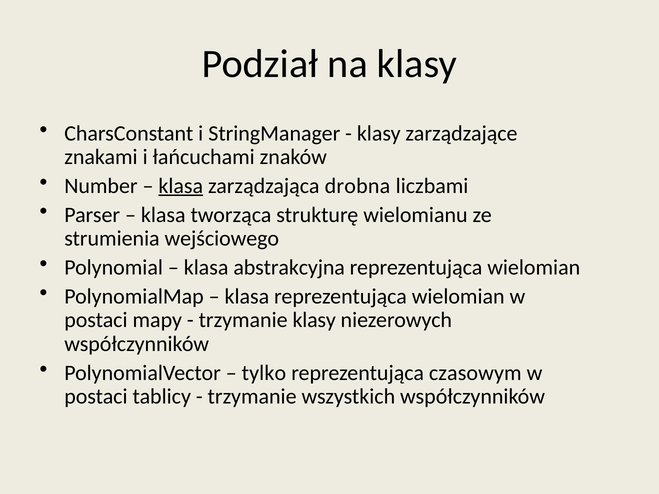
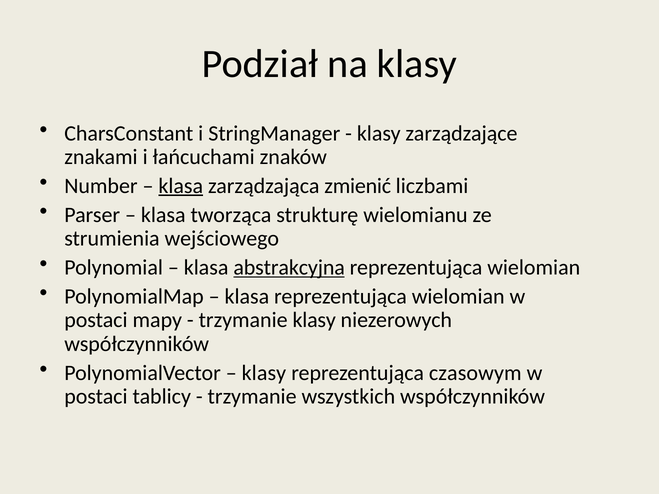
drobna: drobna -> zmienić
abstrakcyjna underline: none -> present
tylko at (264, 373): tylko -> klasy
